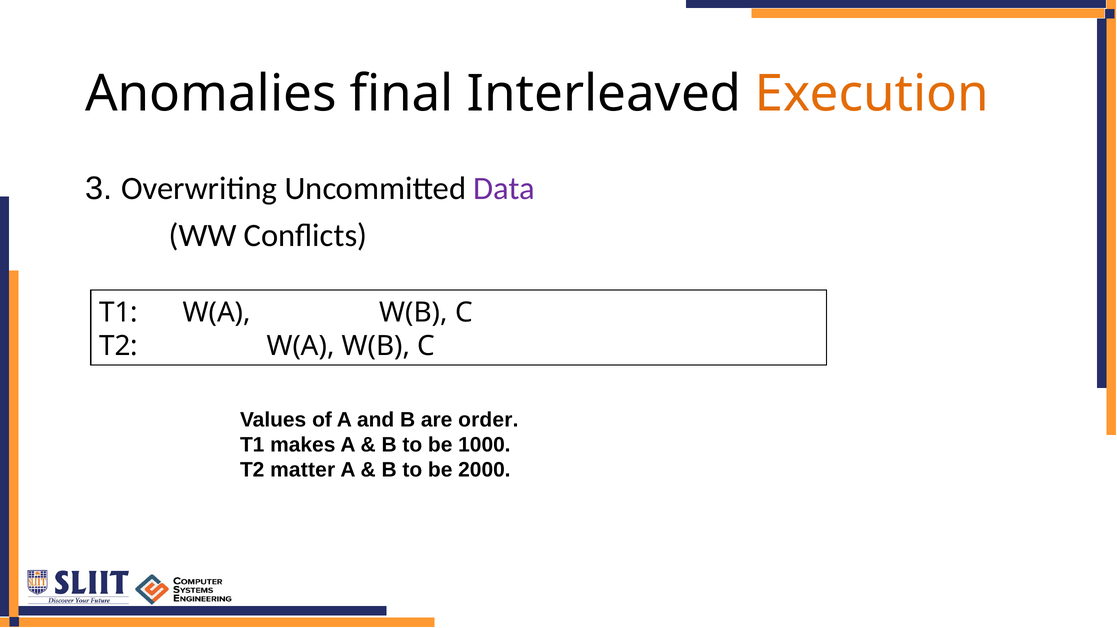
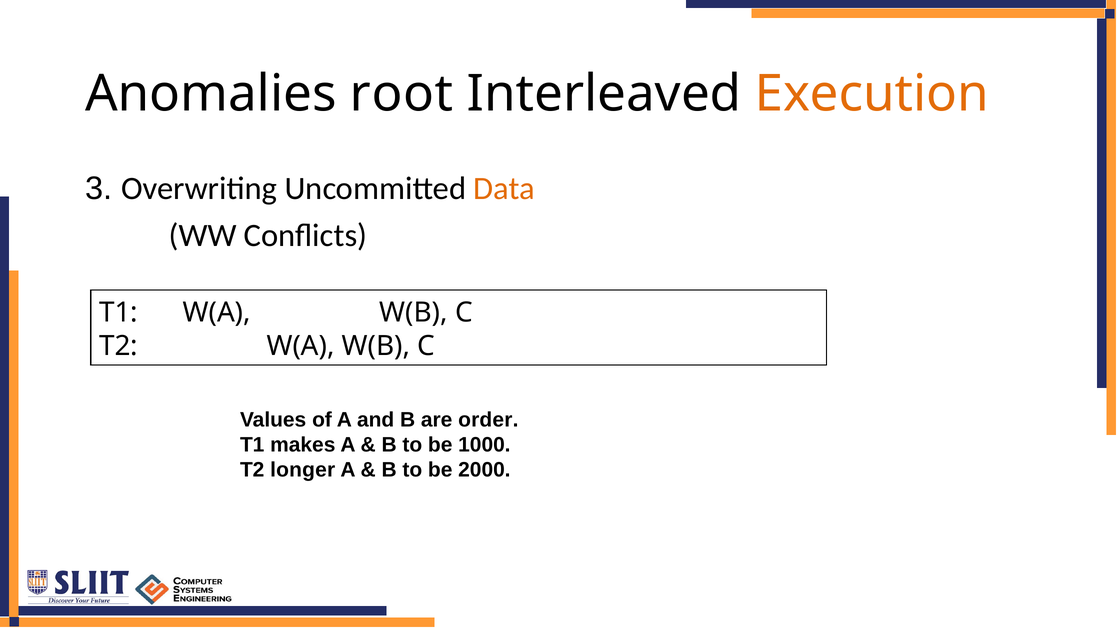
final: final -> root
Data colour: purple -> orange
matter: matter -> longer
